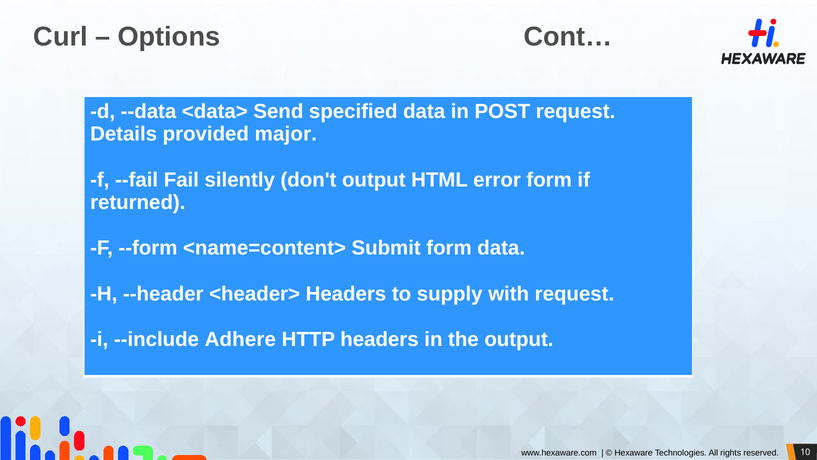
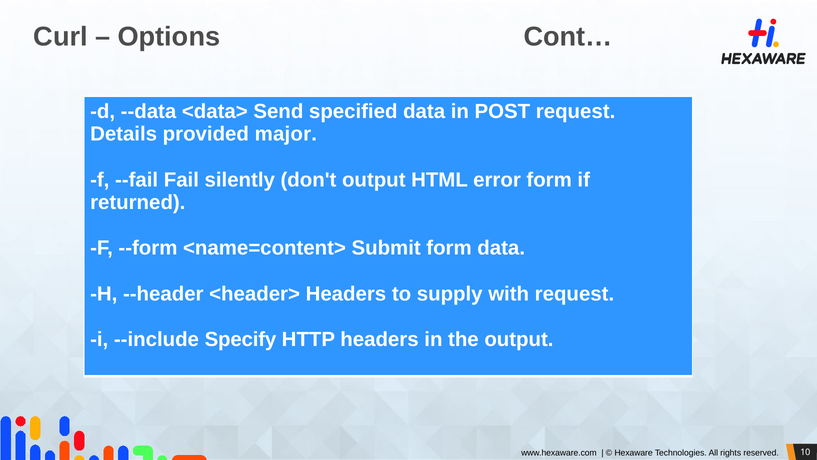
Adhere: Adhere -> Specify
